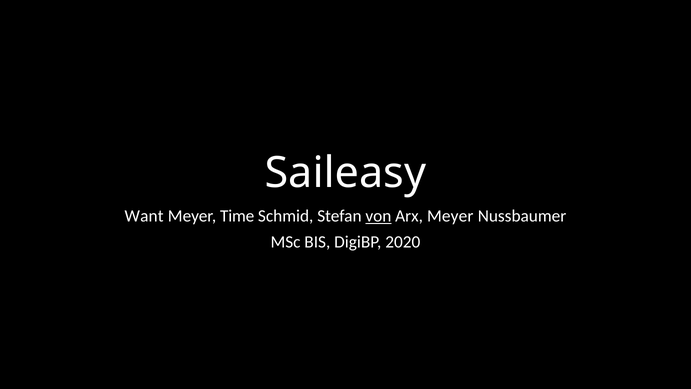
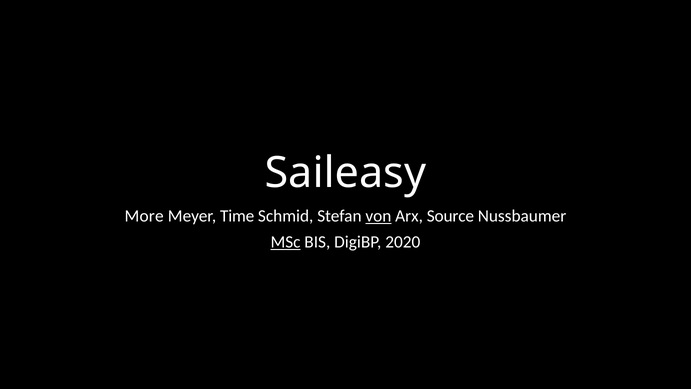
Want: Want -> More
Arx Meyer: Meyer -> Source
MSc underline: none -> present
